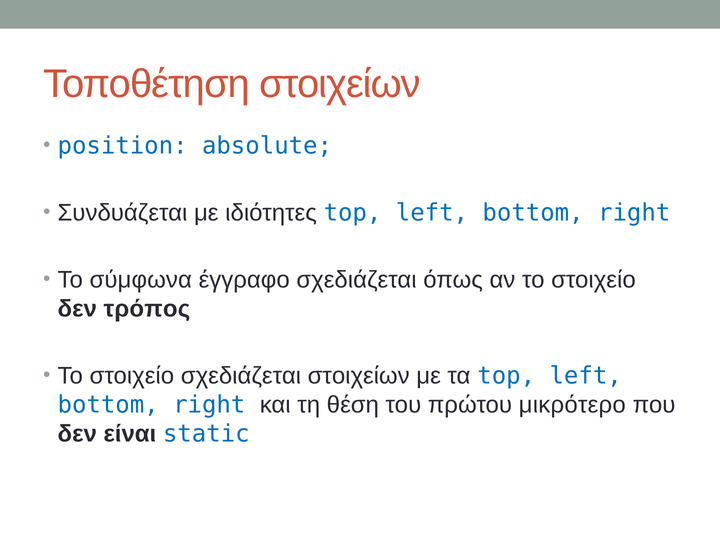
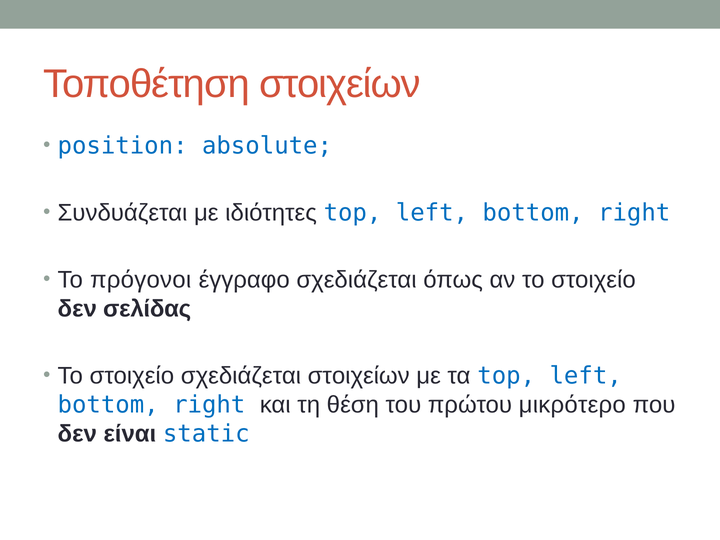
σύμφωνα: σύμφωνα -> πρόγονοι
τρόπος: τρόπος -> σελίδας
